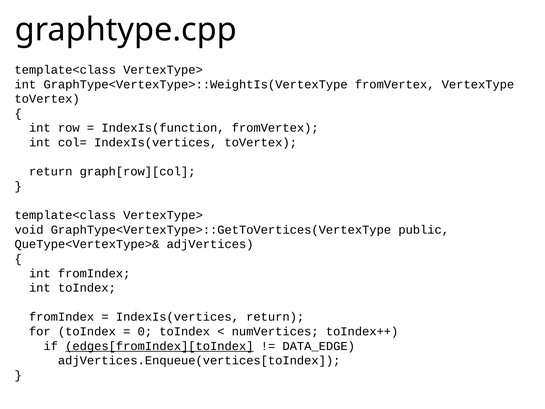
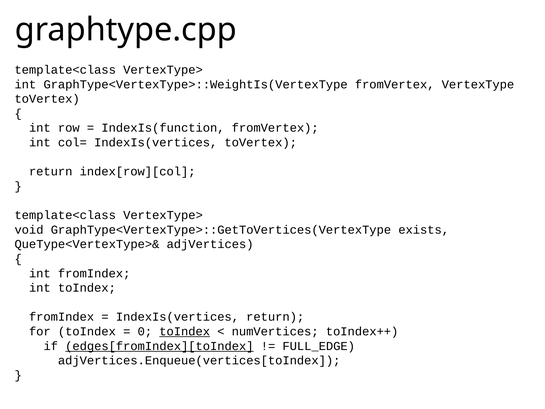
graph[row][col: graph[row][col -> index[row][col
public: public -> exists
toIndex at (185, 331) underline: none -> present
DATA_EDGE: DATA_EDGE -> FULL_EDGE
